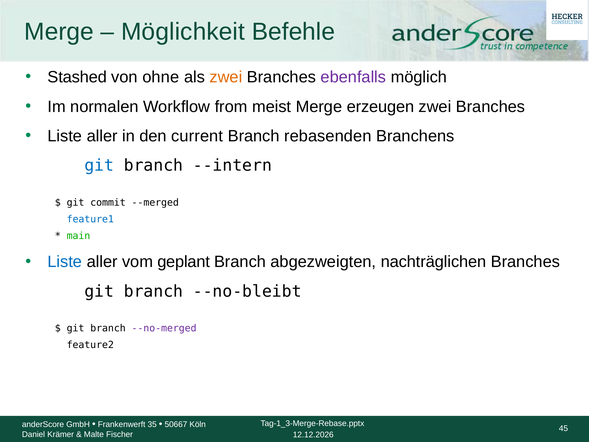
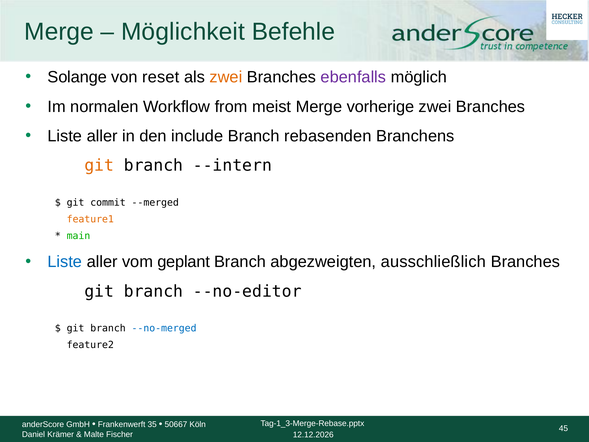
Stashed: Stashed -> Solange
ohne: ohne -> reset
erzeugen: erzeugen -> vorherige
current: current -> include
git at (99, 165) colour: blue -> orange
feature1 colour: blue -> orange
nachträglichen: nachträglichen -> ausschließlich
--no-bleibt: --no-bleibt -> --no-editor
--no-merged colour: purple -> blue
